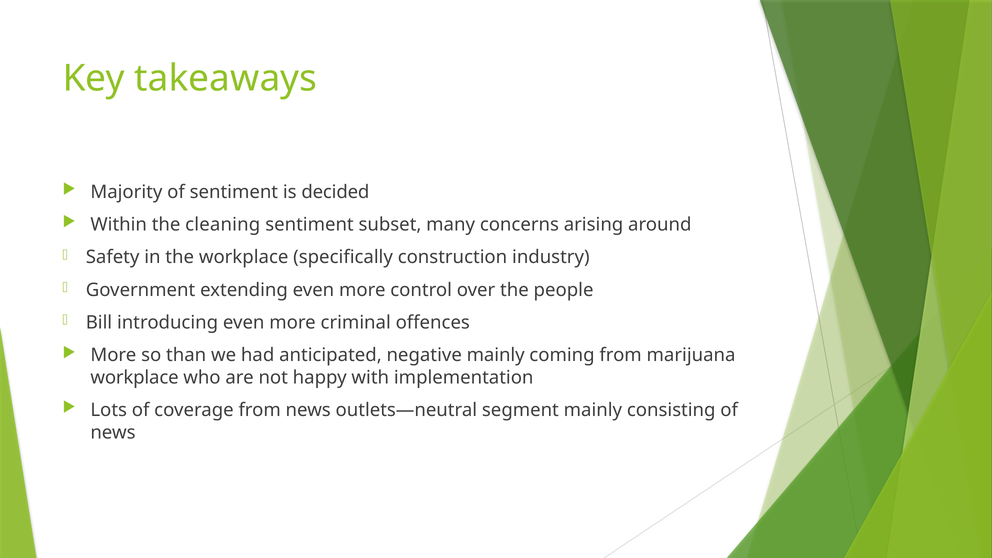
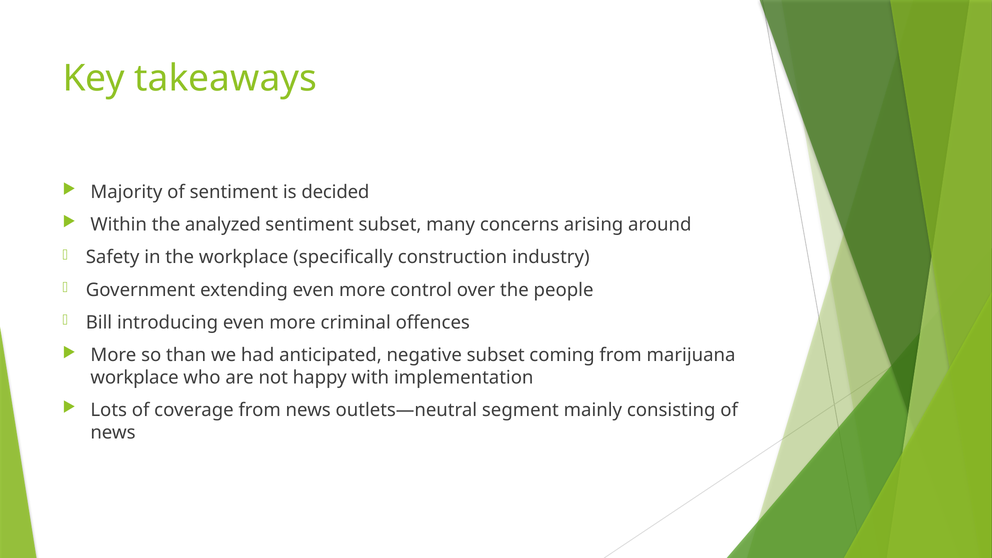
cleaning: cleaning -> analyzed
negative mainly: mainly -> subset
